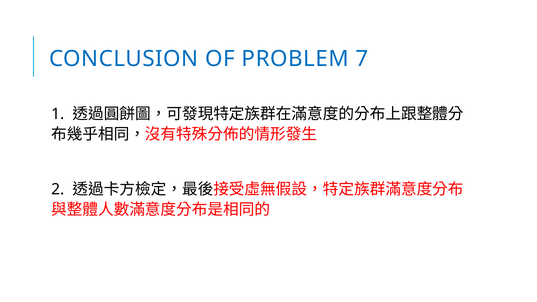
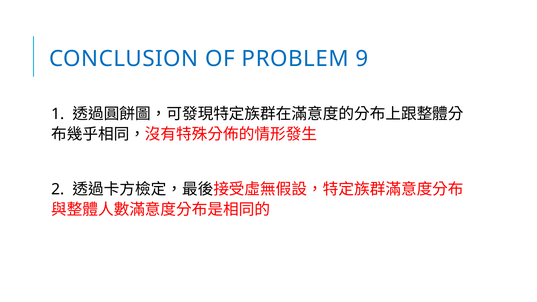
7: 7 -> 9
